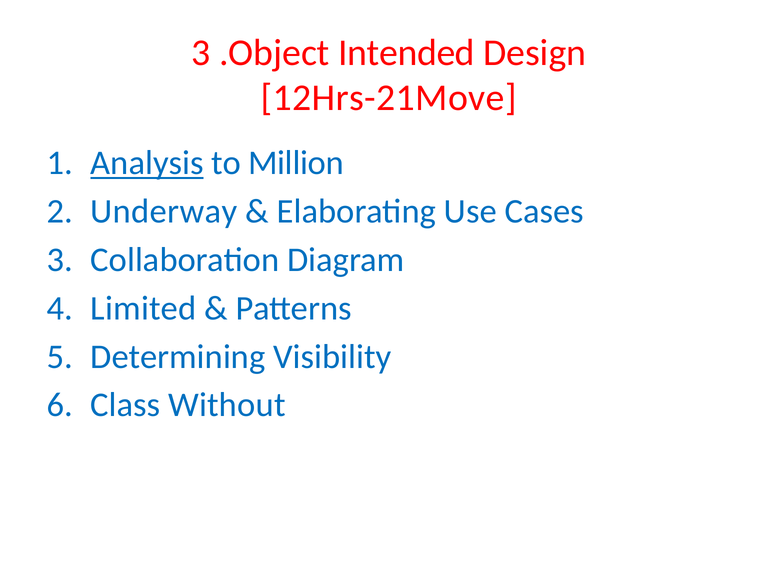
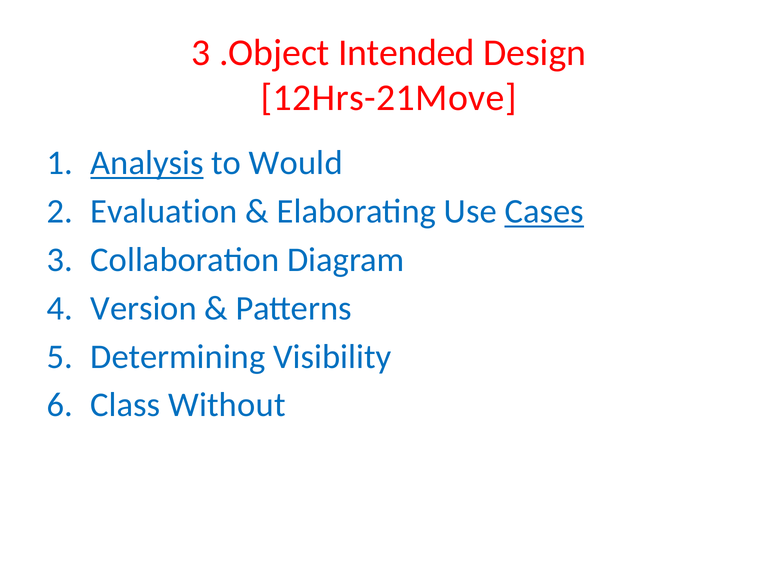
Million: Million -> Would
Underway: Underway -> Evaluation
Cases underline: none -> present
Limited: Limited -> Version
